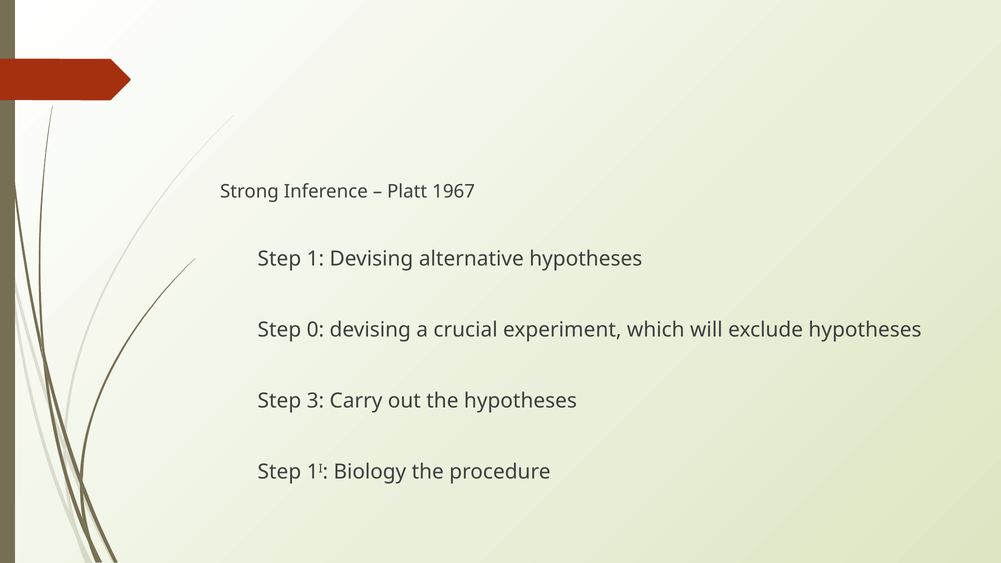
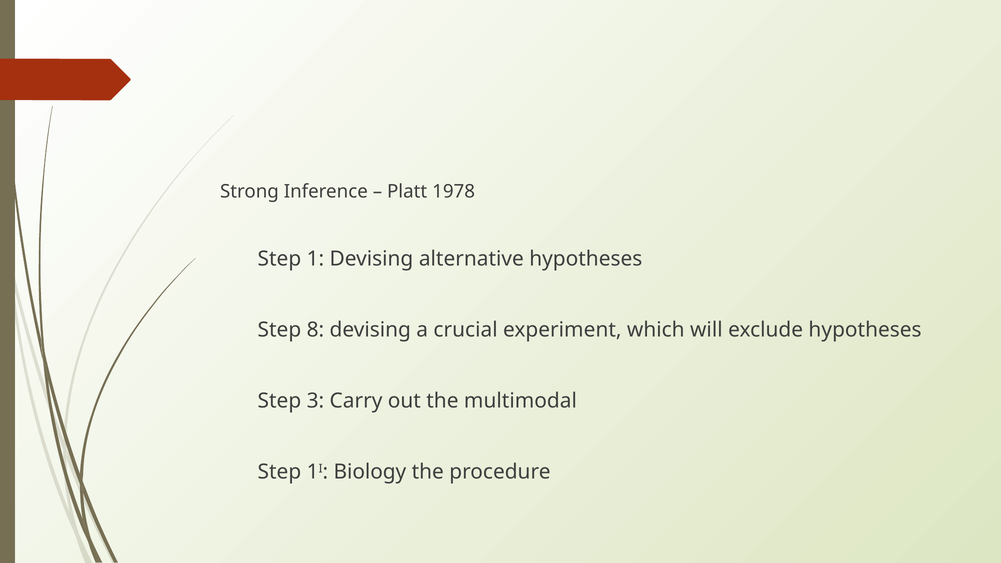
1967: 1967 -> 1978
0: 0 -> 8
the hypotheses: hypotheses -> multimodal
